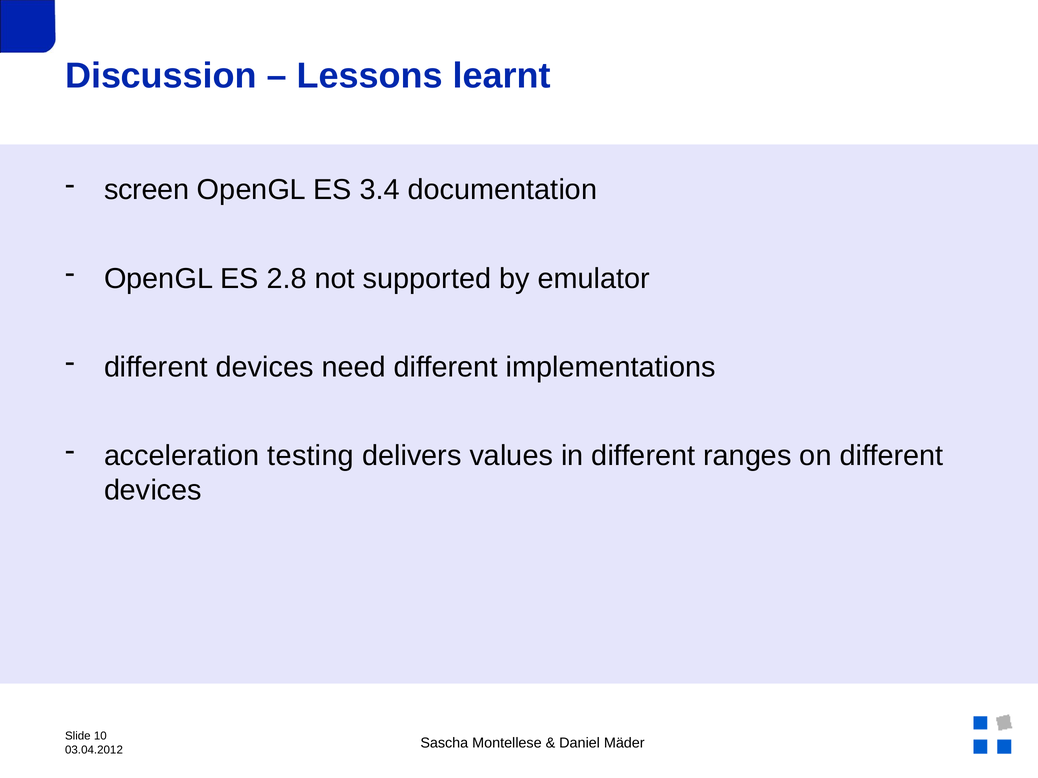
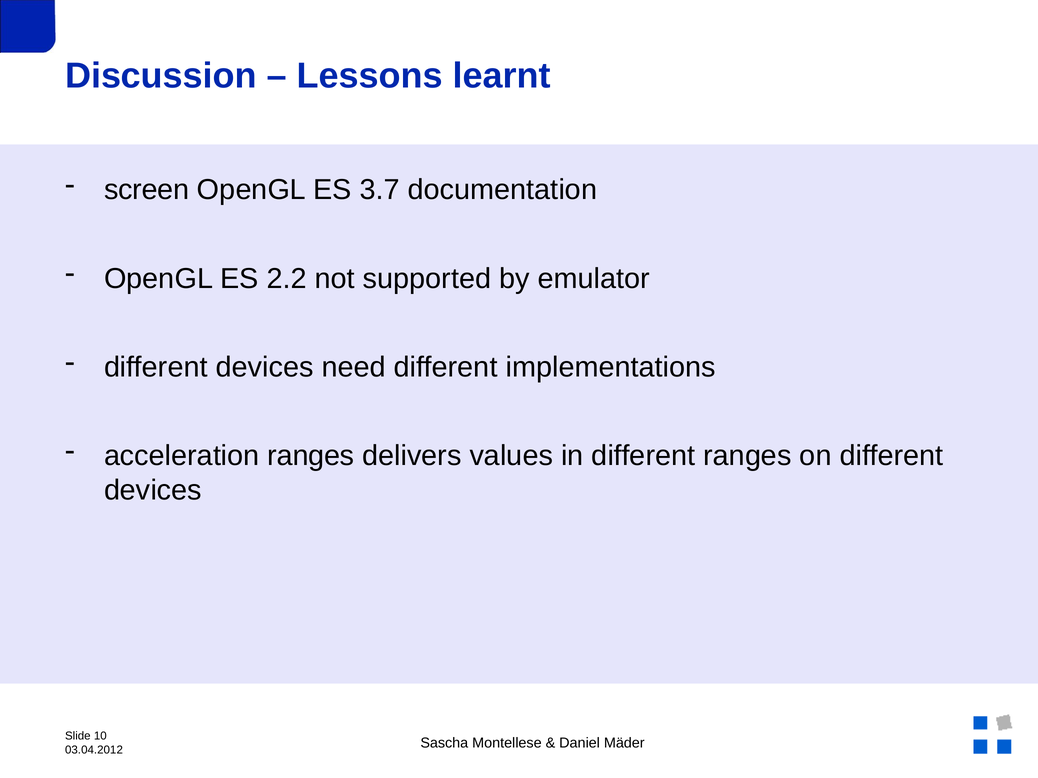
3.4: 3.4 -> 3.7
2.8: 2.8 -> 2.2
acceleration testing: testing -> ranges
